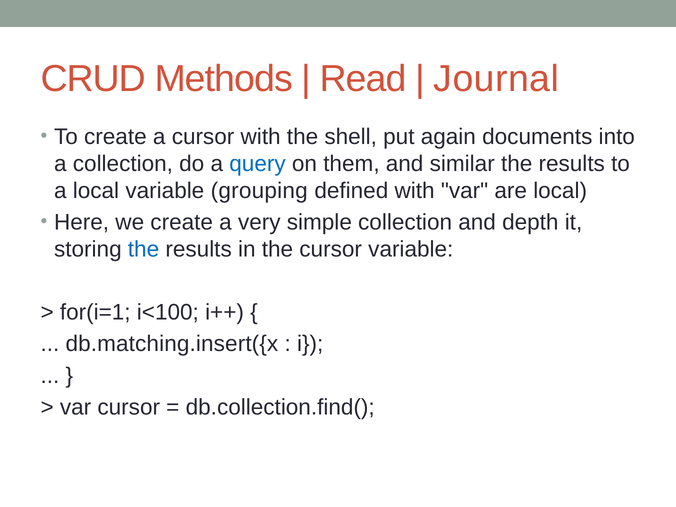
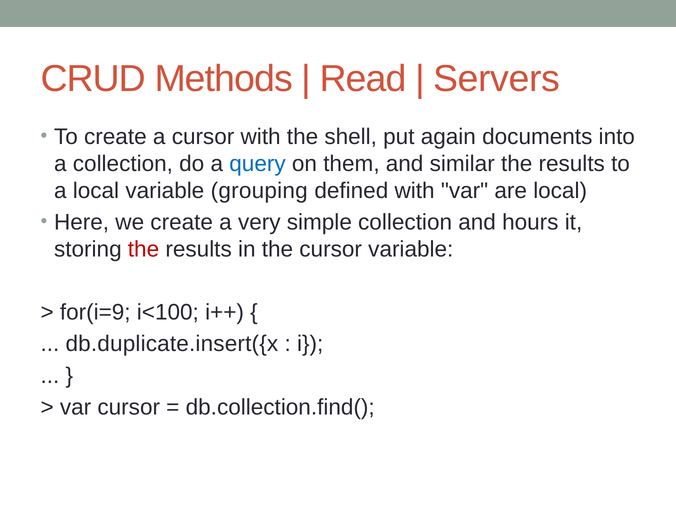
Journal: Journal -> Servers
depth: depth -> hours
the at (144, 249) colour: blue -> red
for(i=1: for(i=1 -> for(i=9
db.matching.insert({x: db.matching.insert({x -> db.duplicate.insert({x
